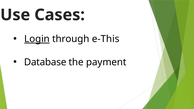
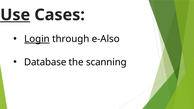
Use underline: none -> present
e-This: e-This -> e-Also
payment: payment -> scanning
